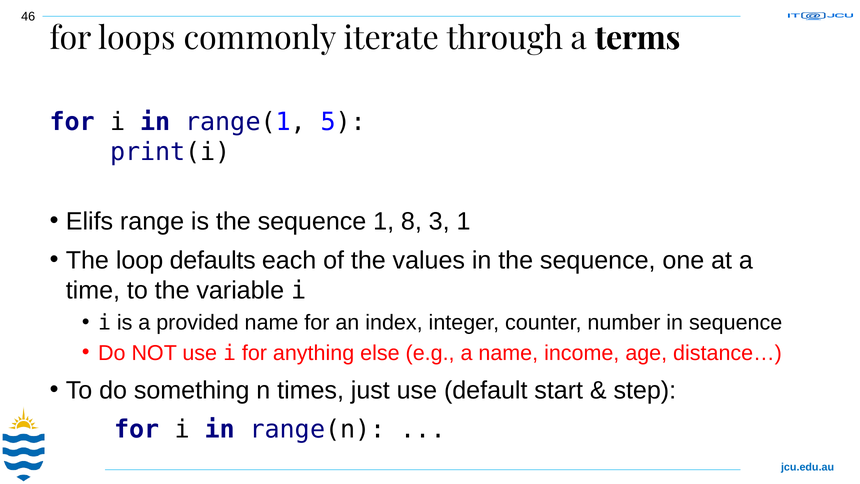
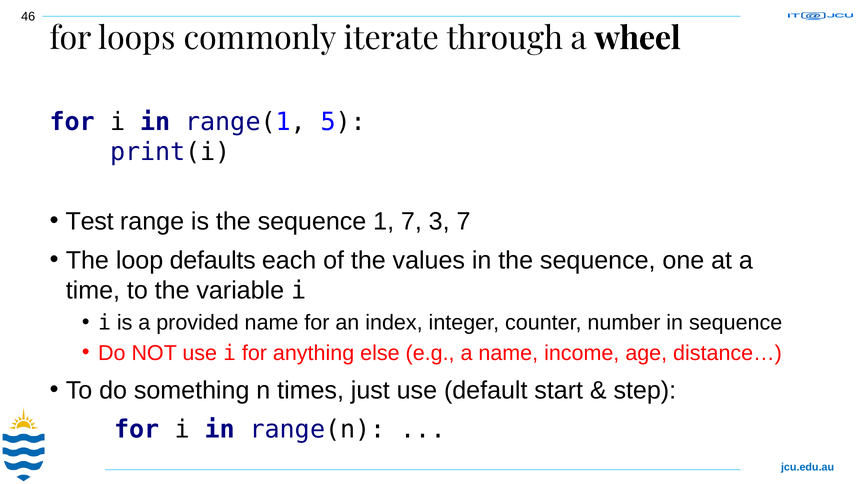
terms: terms -> wheel
Elifs: Elifs -> Test
1 8: 8 -> 7
3 1: 1 -> 7
